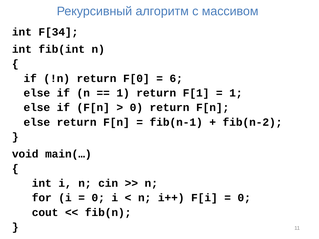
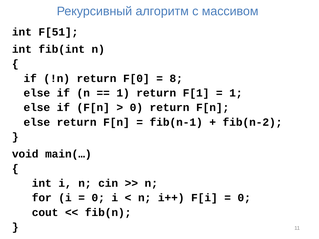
F[34: F[34 -> F[51
6: 6 -> 8
